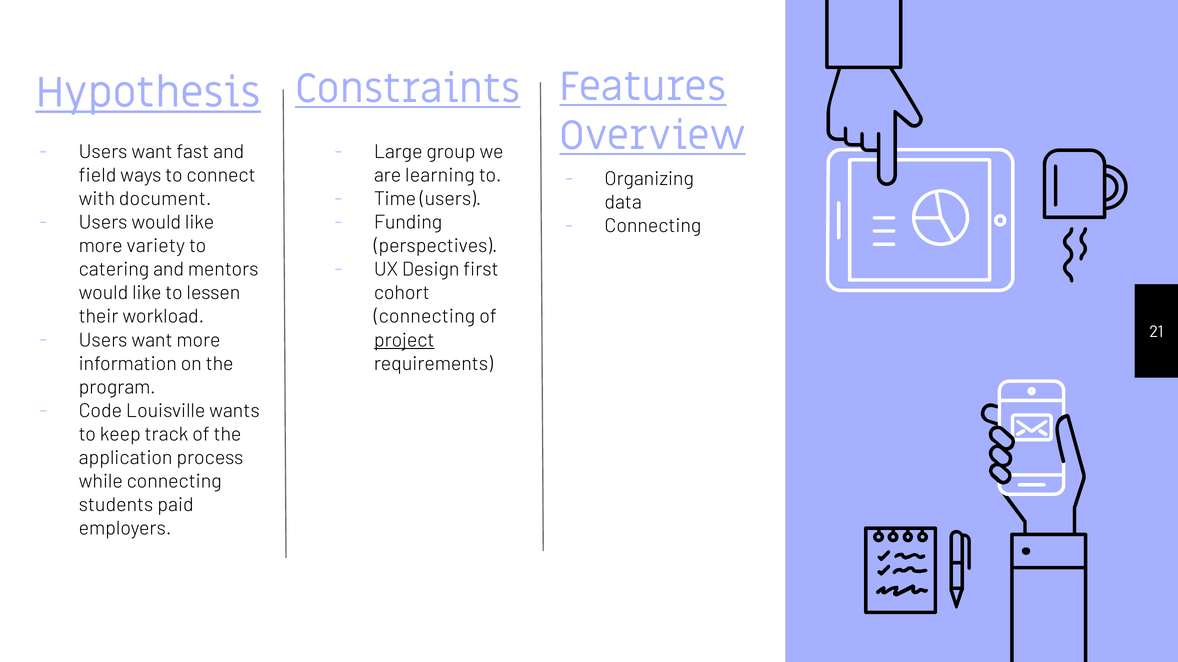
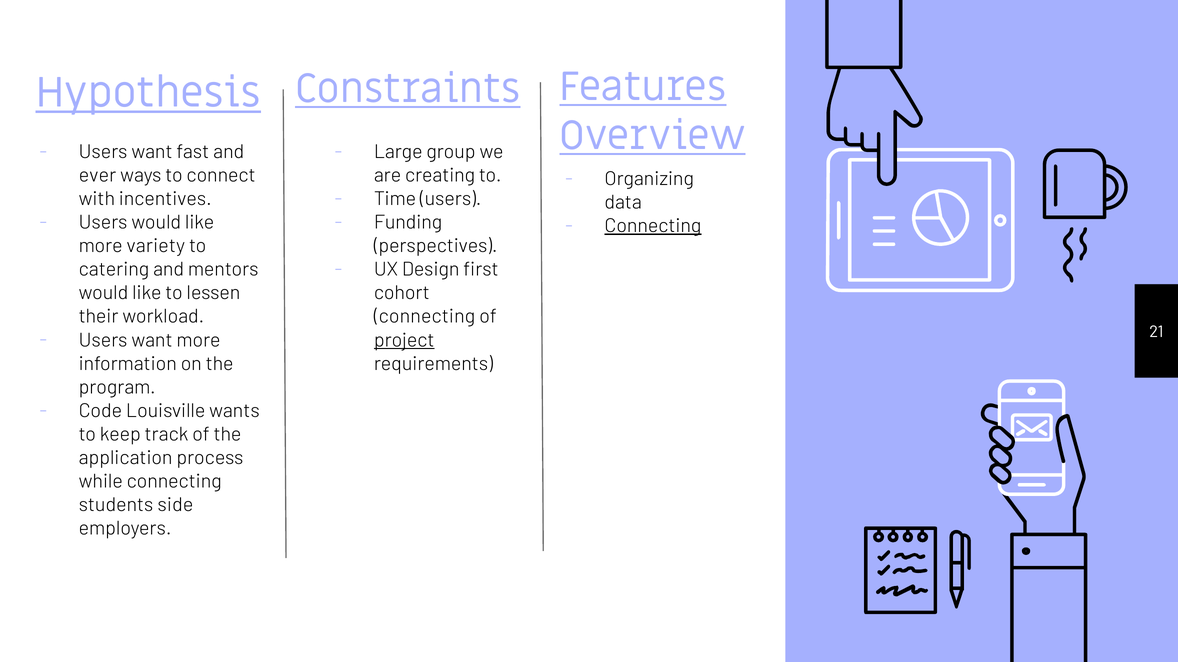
field: field -> ever
learning: learning -> creating
document: document -> incentives
Connecting at (653, 226) underline: none -> present
paid: paid -> side
